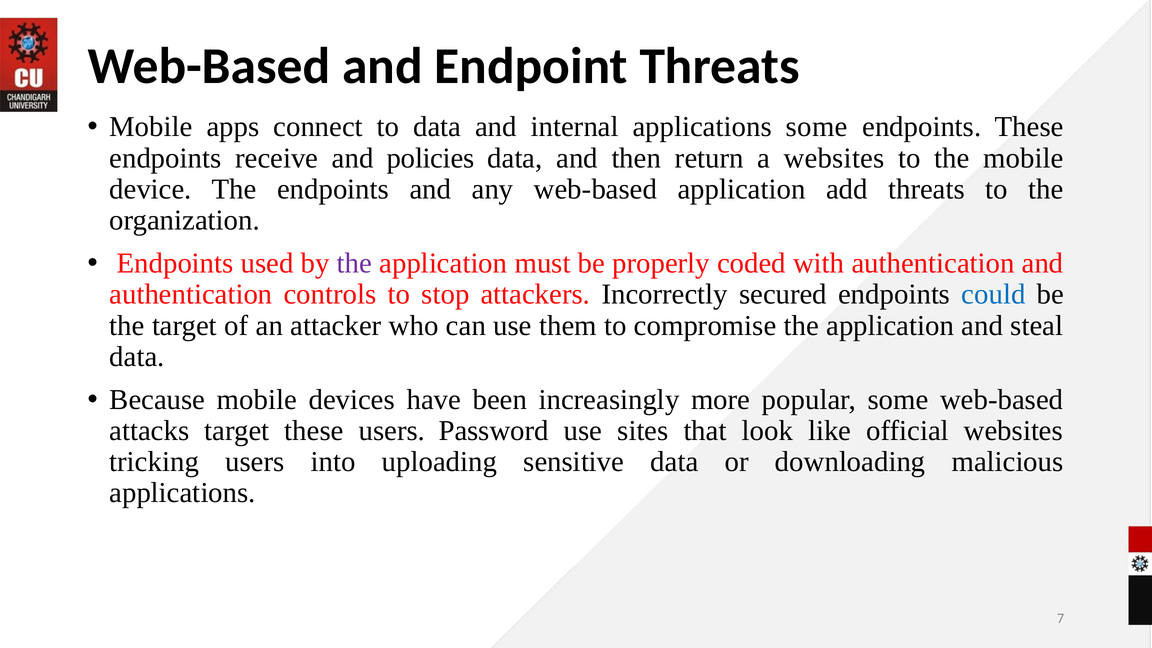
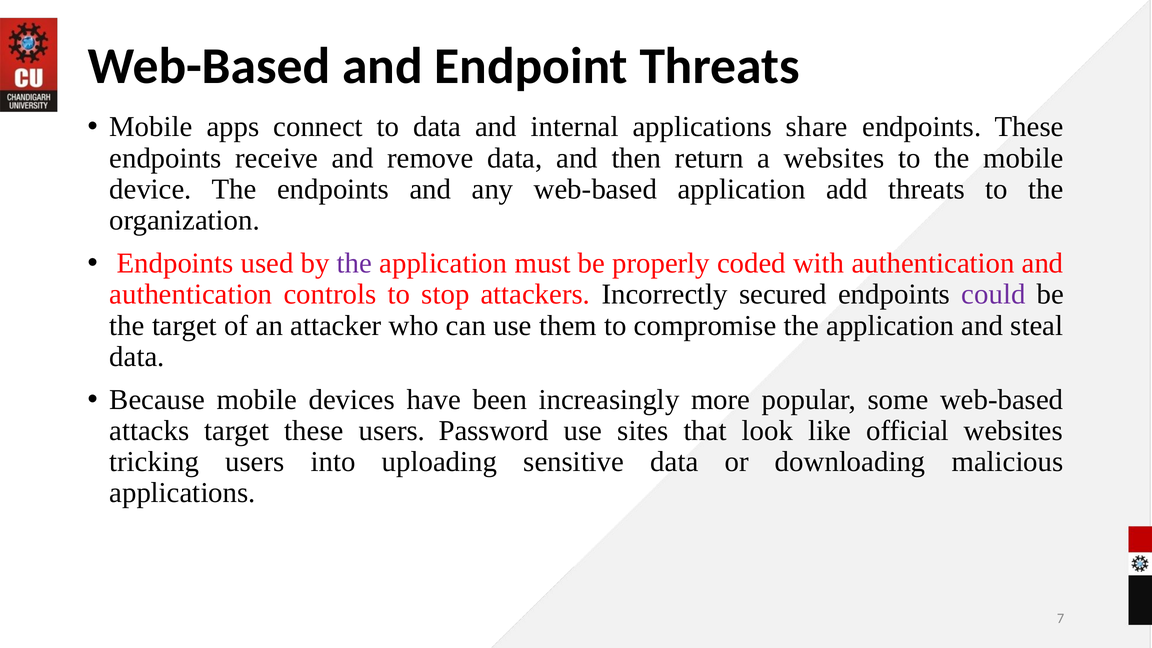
applications some: some -> share
policies: policies -> remove
could colour: blue -> purple
